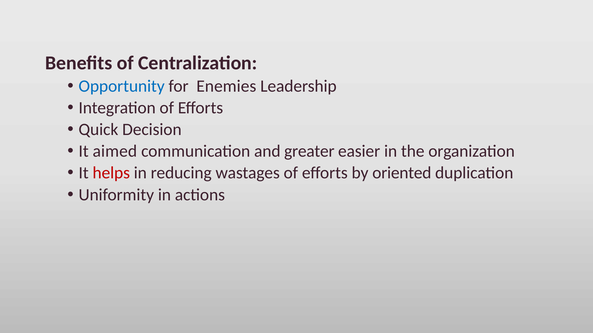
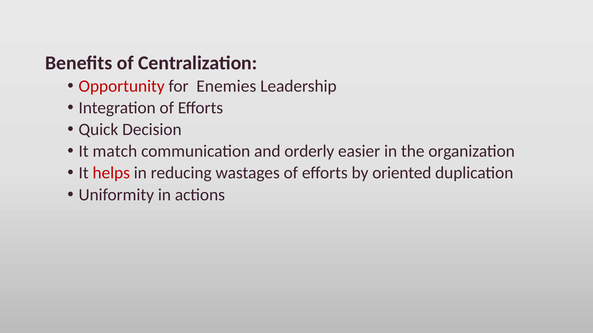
Opportunity colour: blue -> red
aimed: aimed -> match
greater: greater -> orderly
